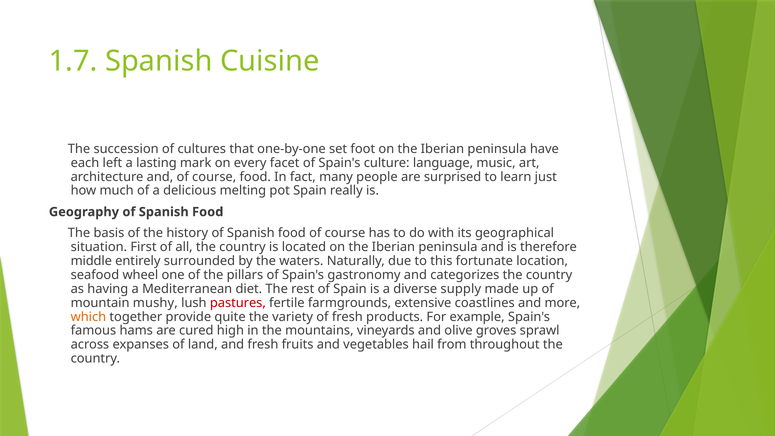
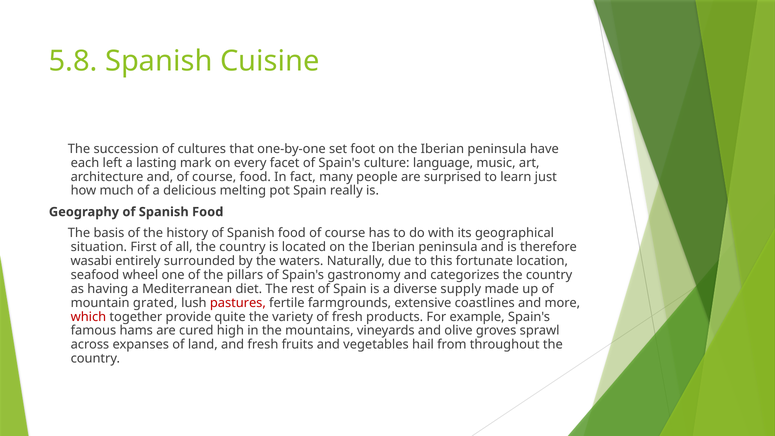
1.7: 1.7 -> 5.8
middle: middle -> wasabi
mushy: mushy -> grated
which colour: orange -> red
